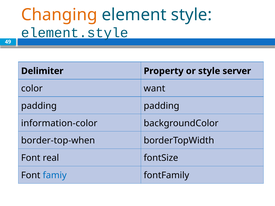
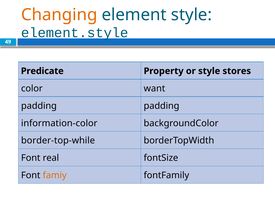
Delimiter: Delimiter -> Predicate
server: server -> stores
border-top-when: border-top-when -> border-top-while
famiy colour: blue -> orange
